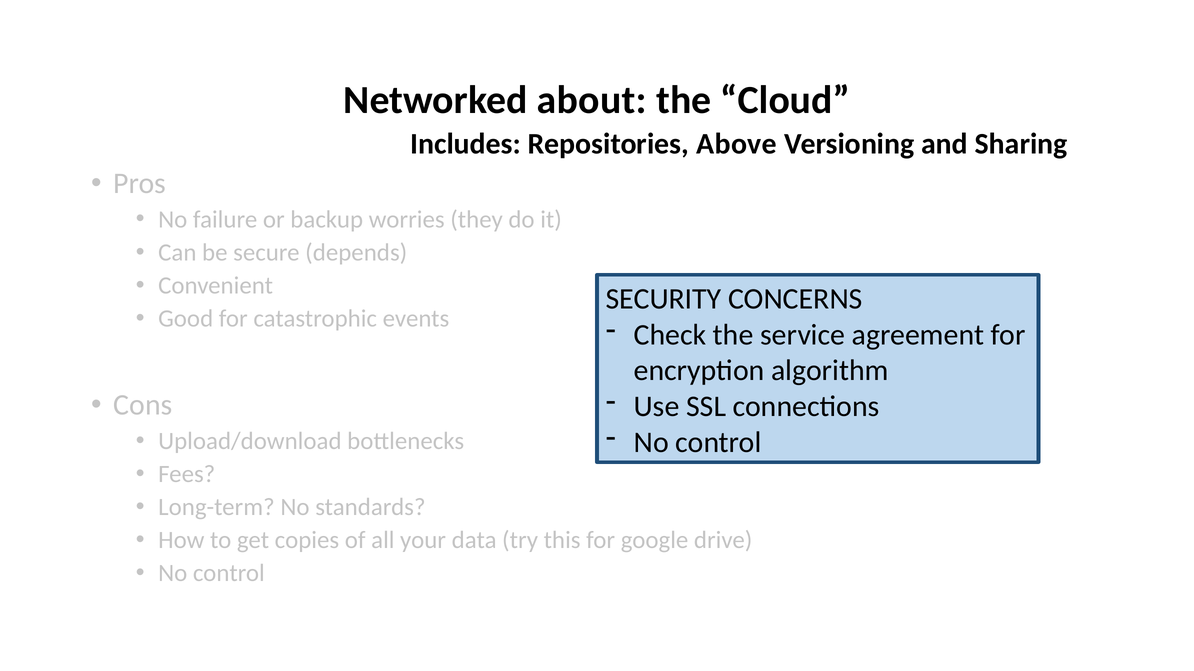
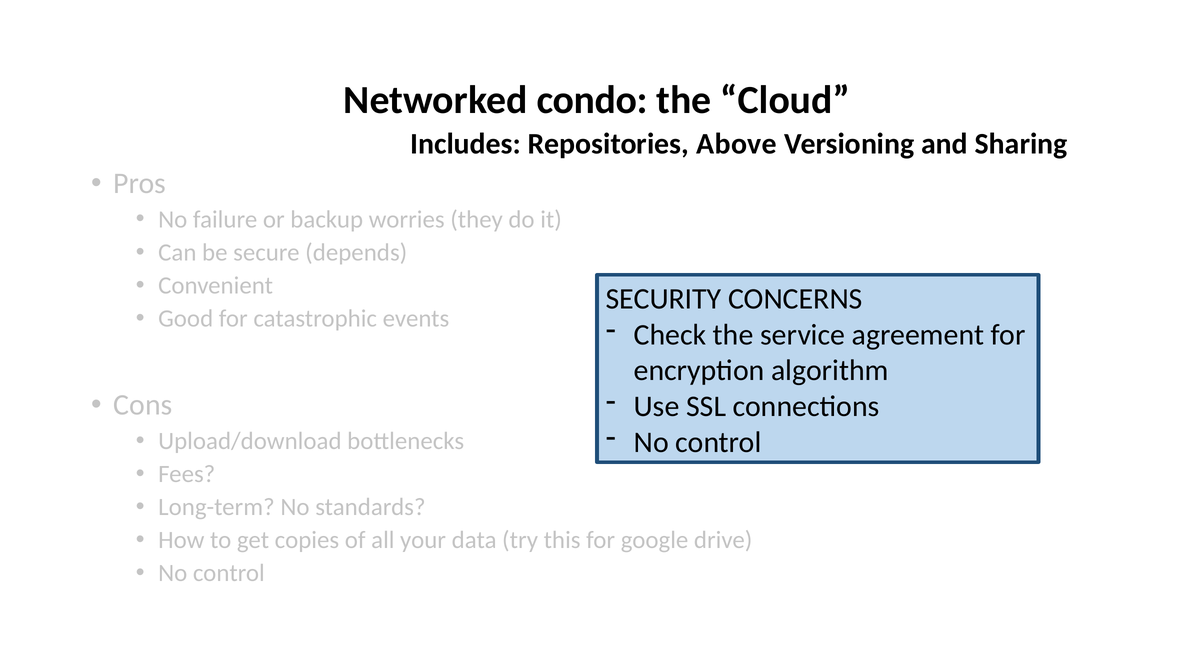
about: about -> condo
